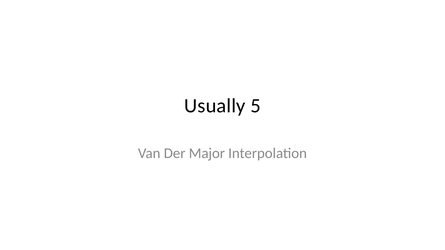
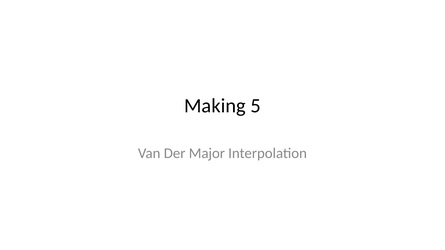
Usually: Usually -> Making
